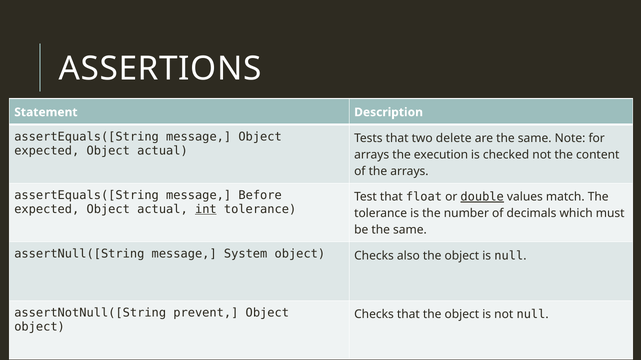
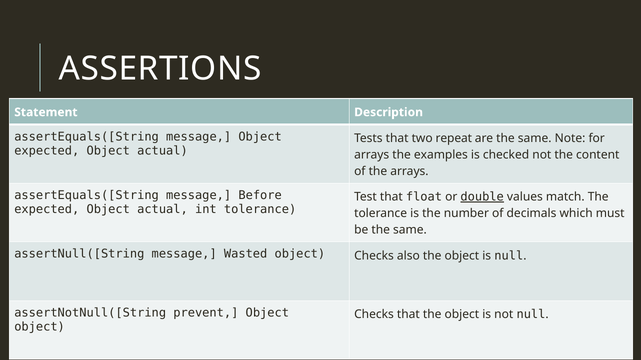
delete: delete -> repeat
execution: execution -> examples
int underline: present -> none
System: System -> Wasted
